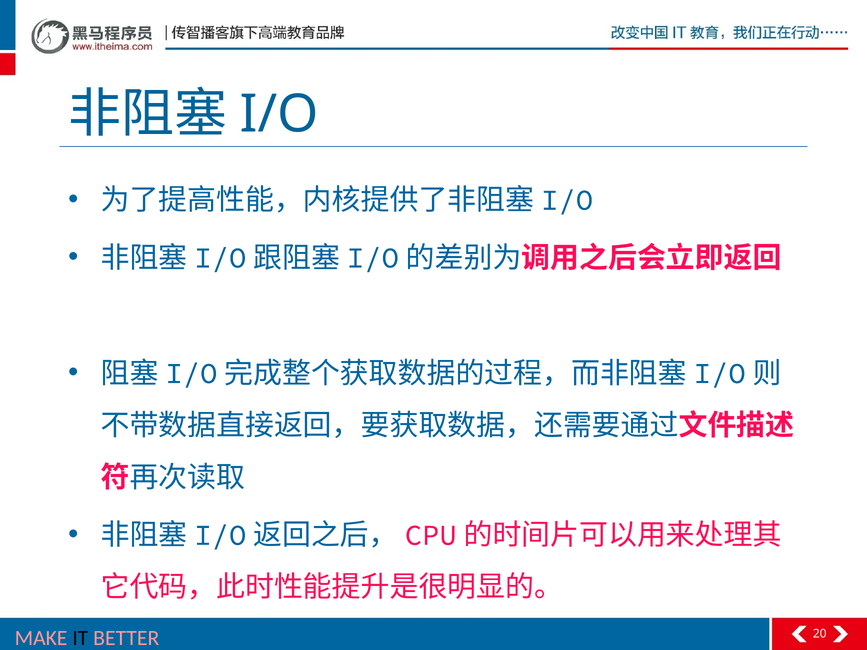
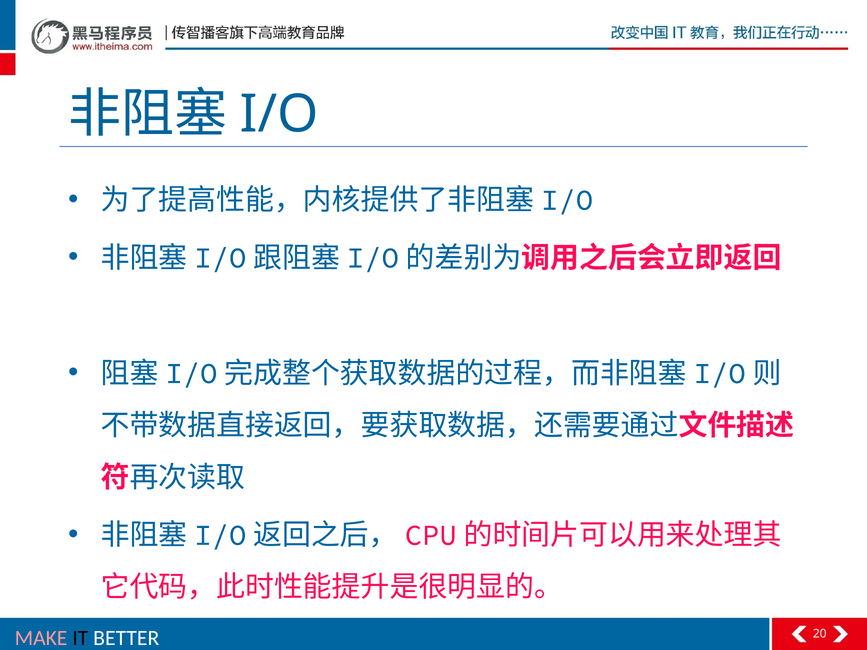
BETTER colour: pink -> white
